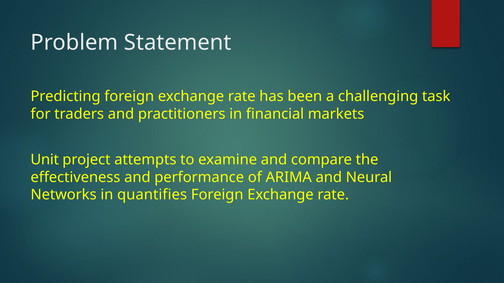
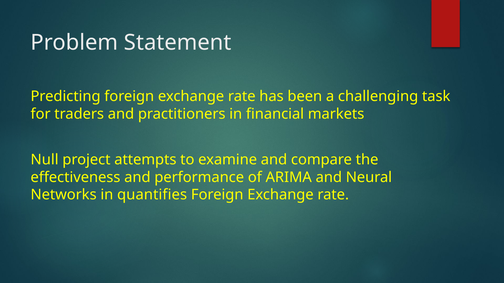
Unit: Unit -> Null
